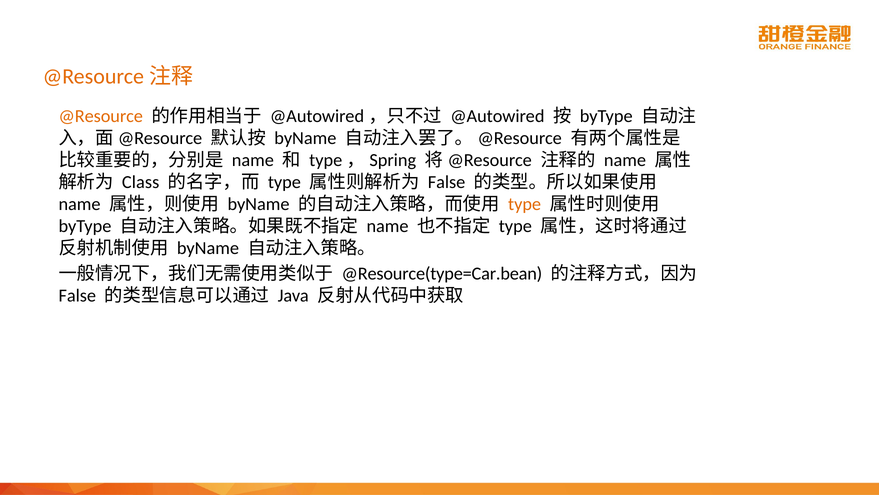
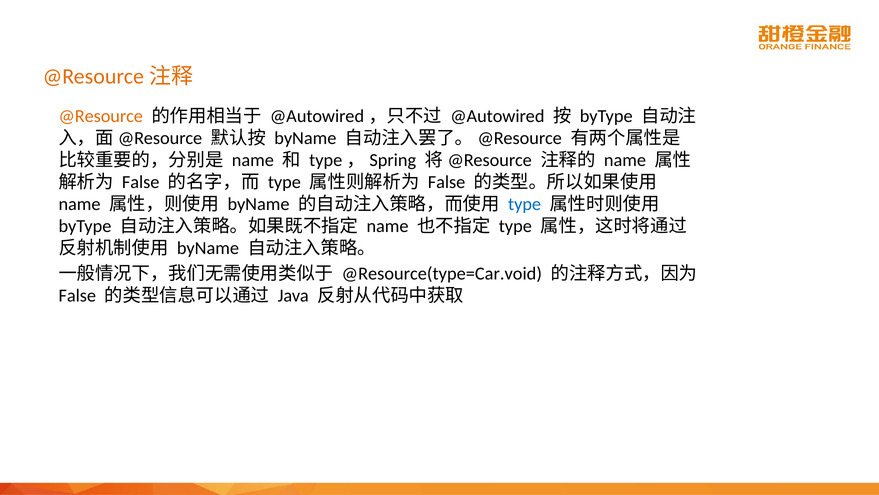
Class at (141, 182): Class -> False
type at (525, 204) colour: orange -> blue
@Resource(type=Car.bean: @Resource(type=Car.bean -> @Resource(type=Car.void
